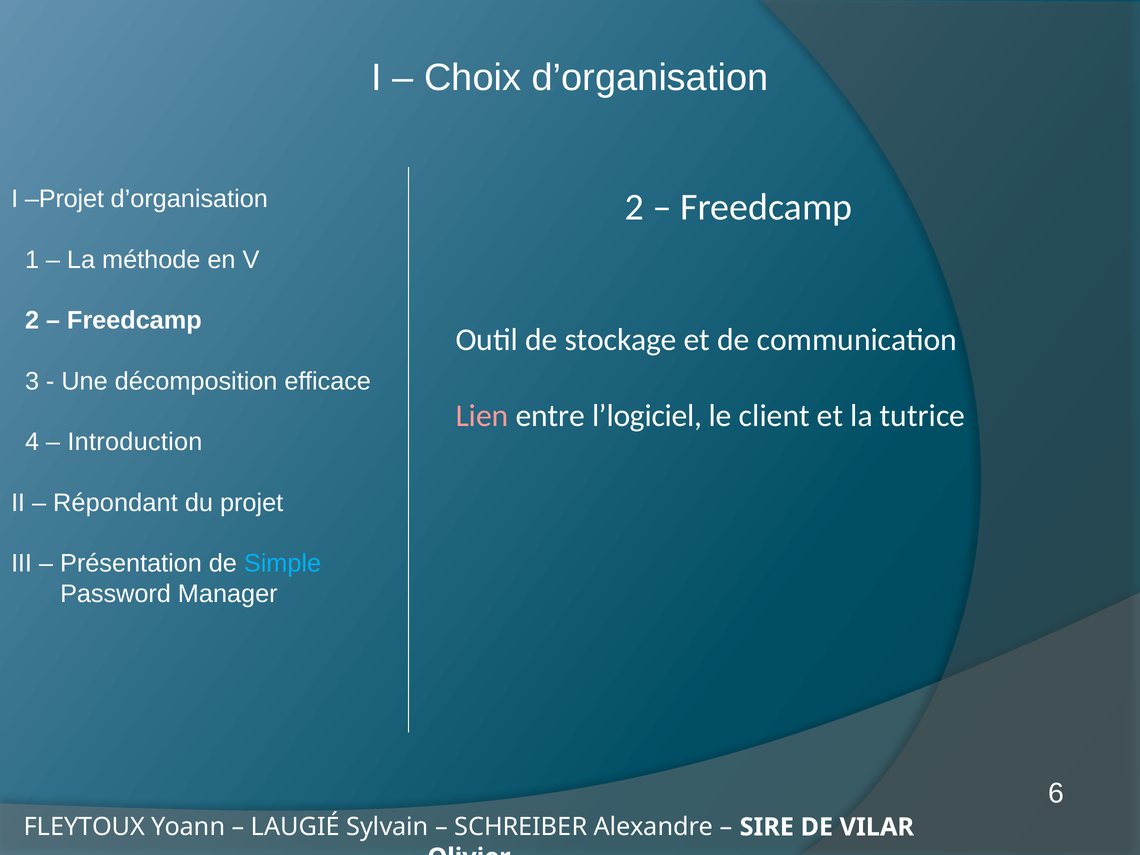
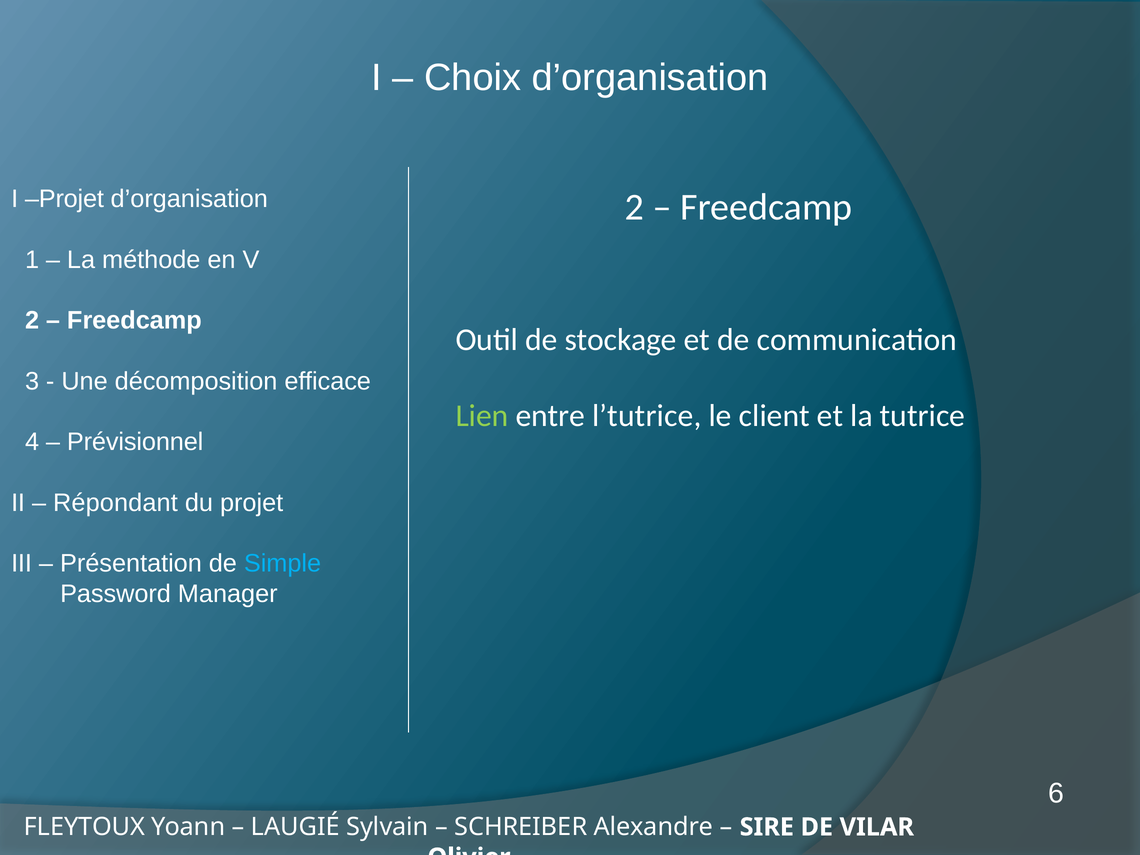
Lien colour: pink -> light green
l’logiciel: l’logiciel -> l’tutrice
Introduction: Introduction -> Prévisionnel
